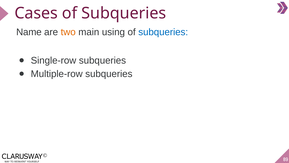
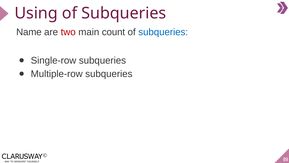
Cases: Cases -> Using
two colour: orange -> red
using: using -> count
